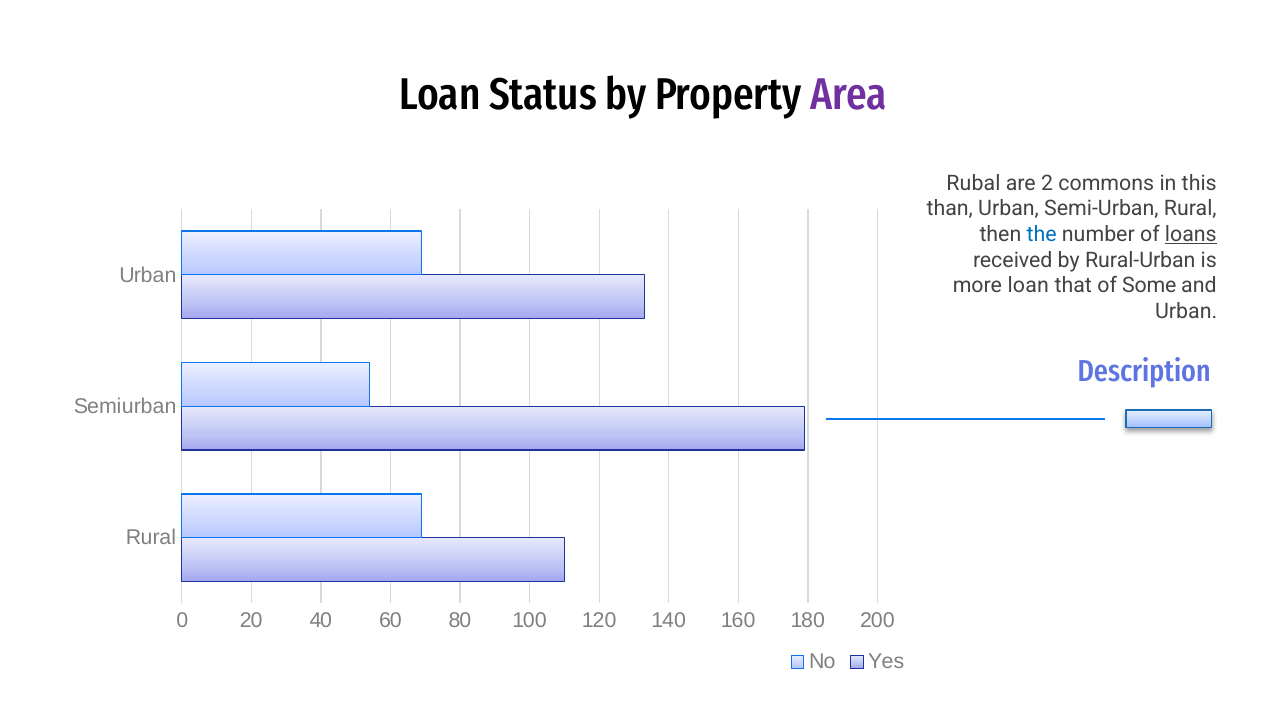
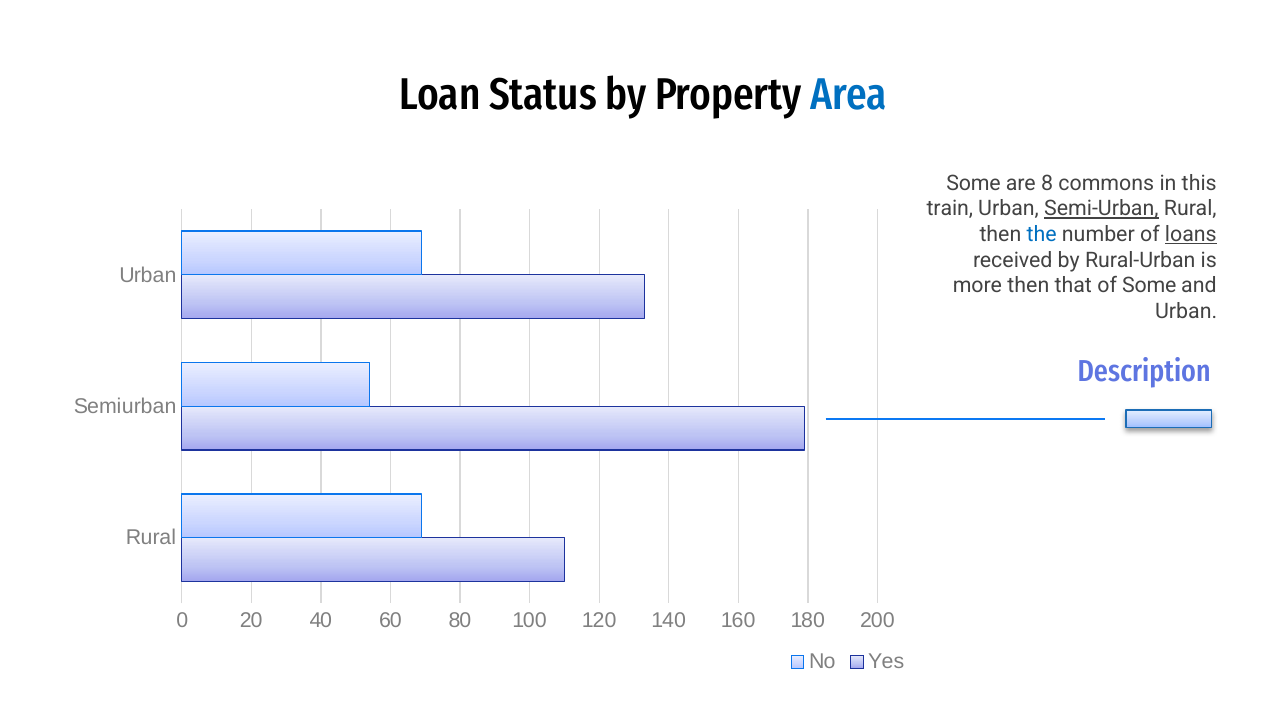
Area colour: purple -> blue
Rubal at (973, 183): Rubal -> Some
2: 2 -> 8
than: than -> train
Semi-Urban underline: none -> present
more loan: loan -> then
